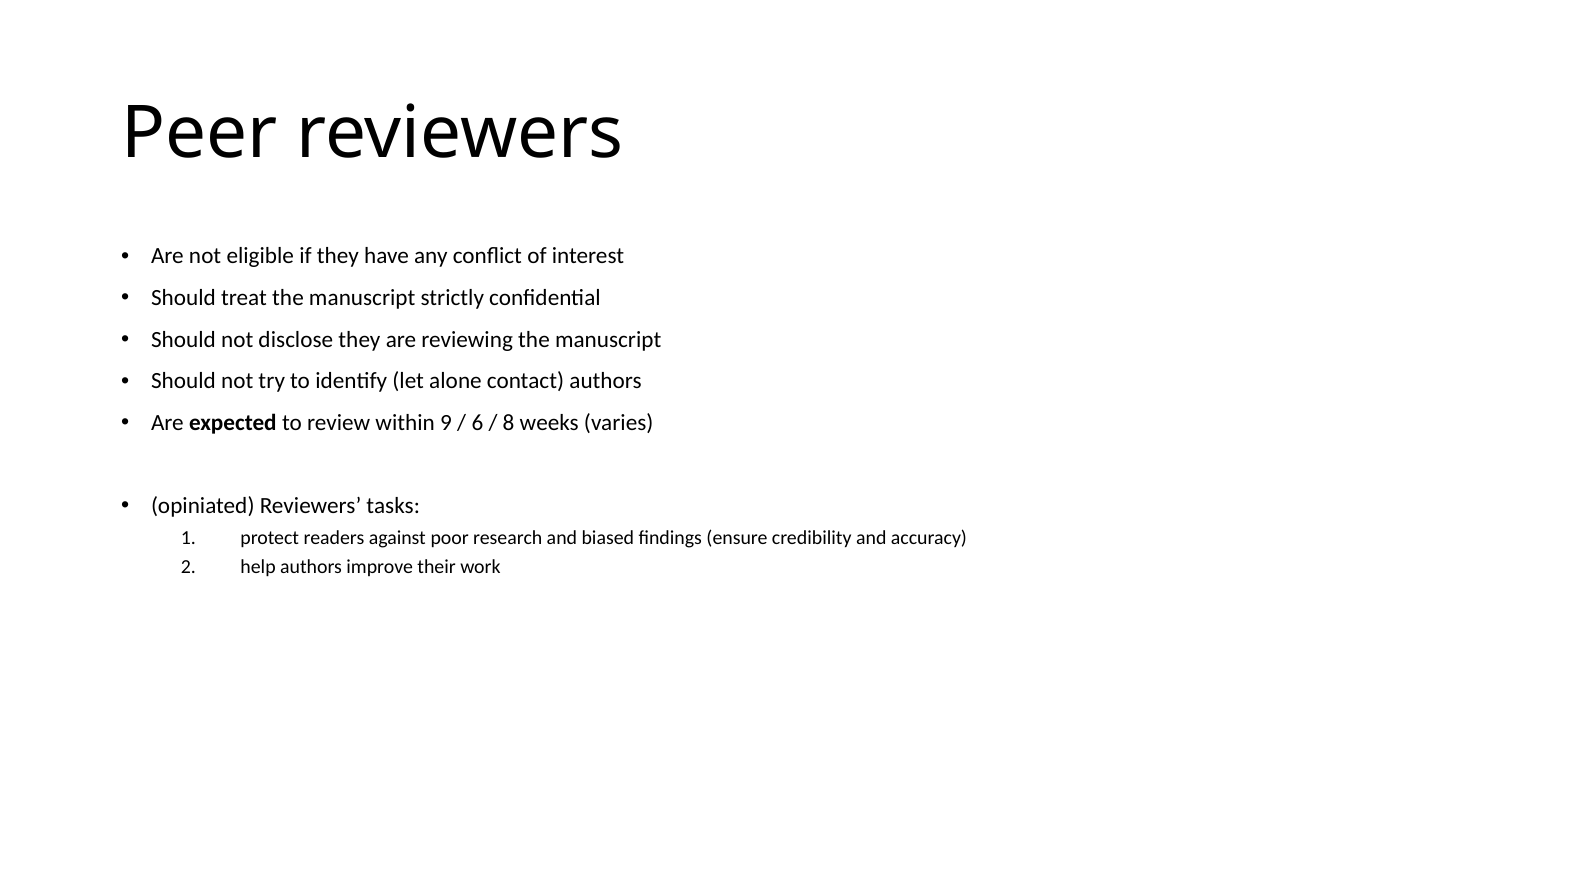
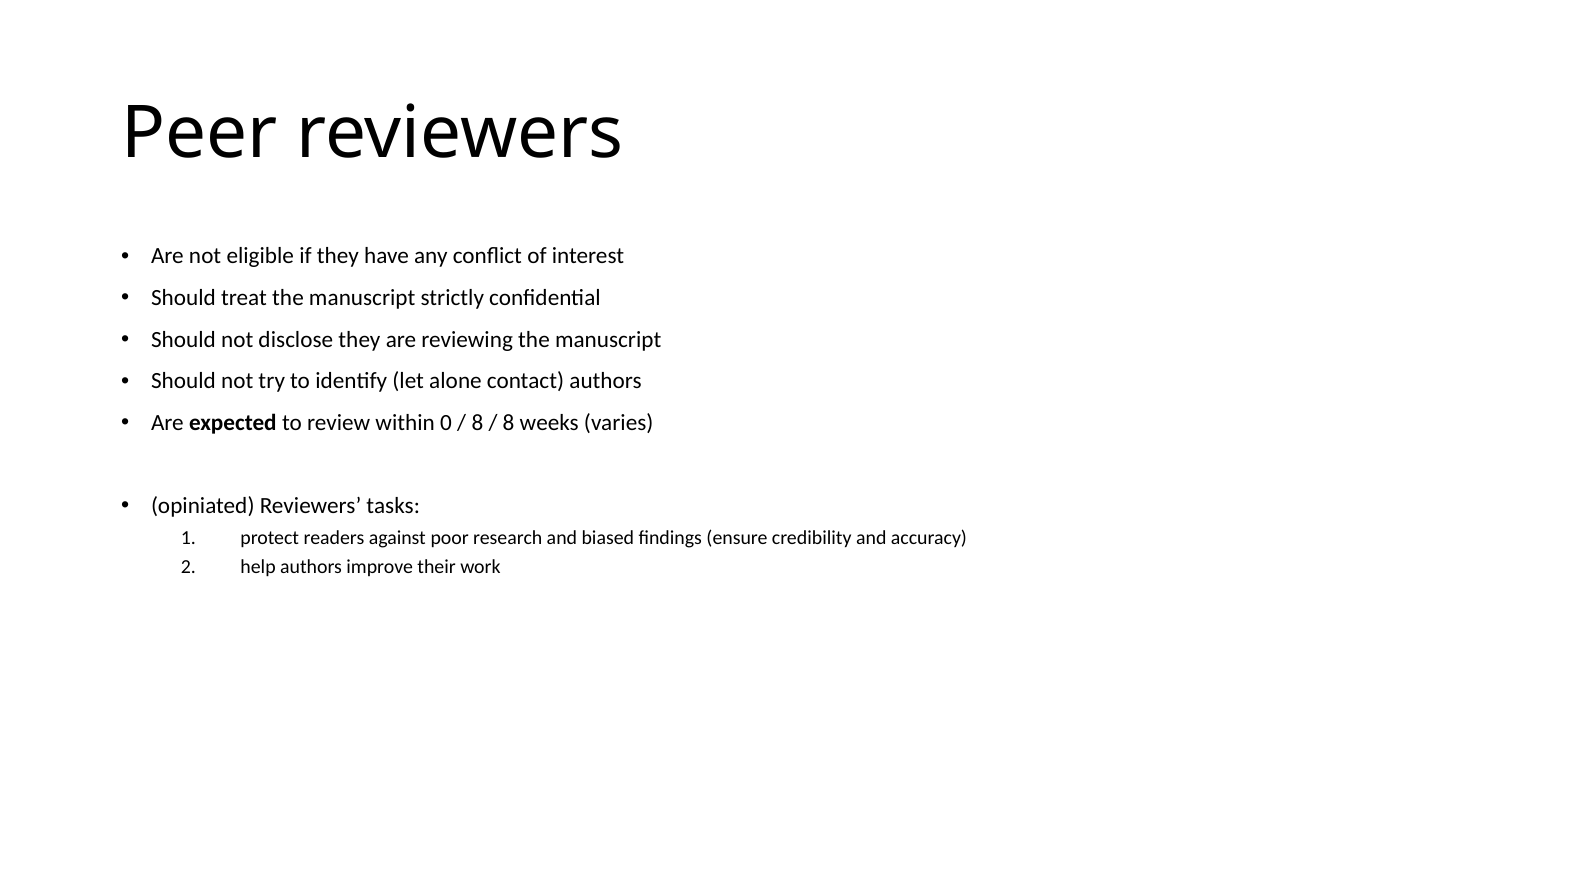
9: 9 -> 0
6 at (477, 423): 6 -> 8
